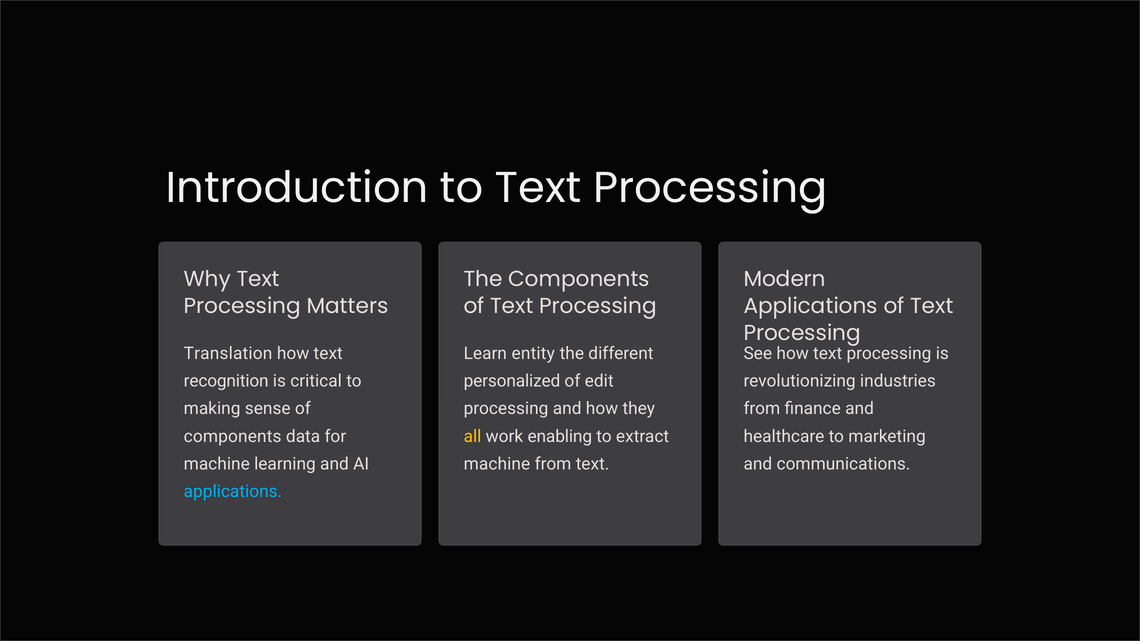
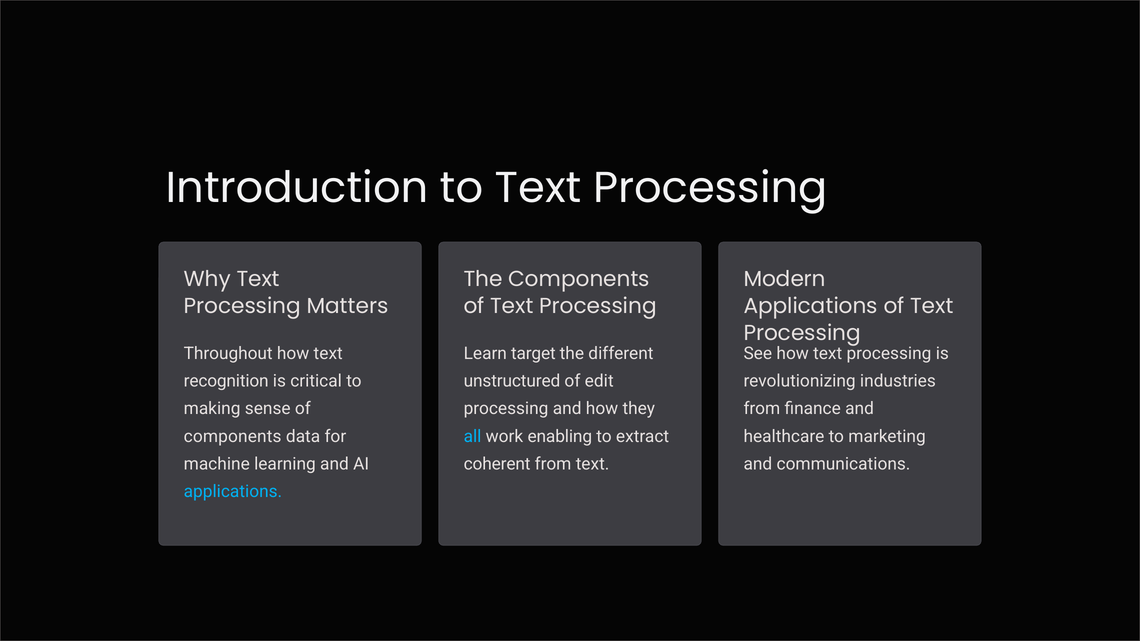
Translation: Translation -> Throughout
entity: entity -> target
personalized: personalized -> unstructured
all colour: yellow -> light blue
machine at (497, 464): machine -> coherent
